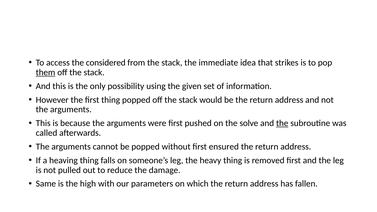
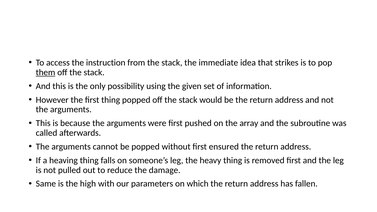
considered: considered -> instruction
solve: solve -> array
the at (282, 123) underline: present -> none
